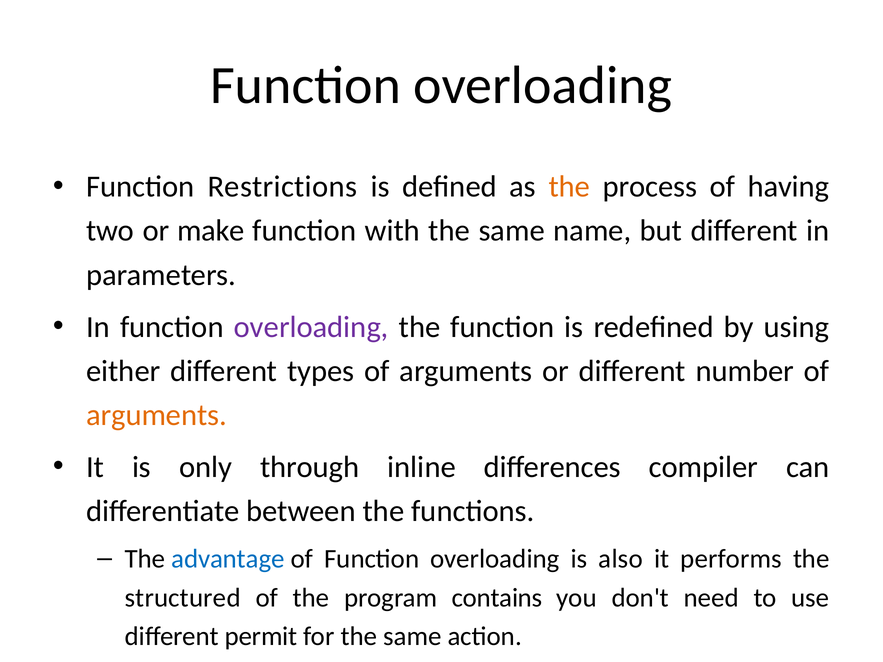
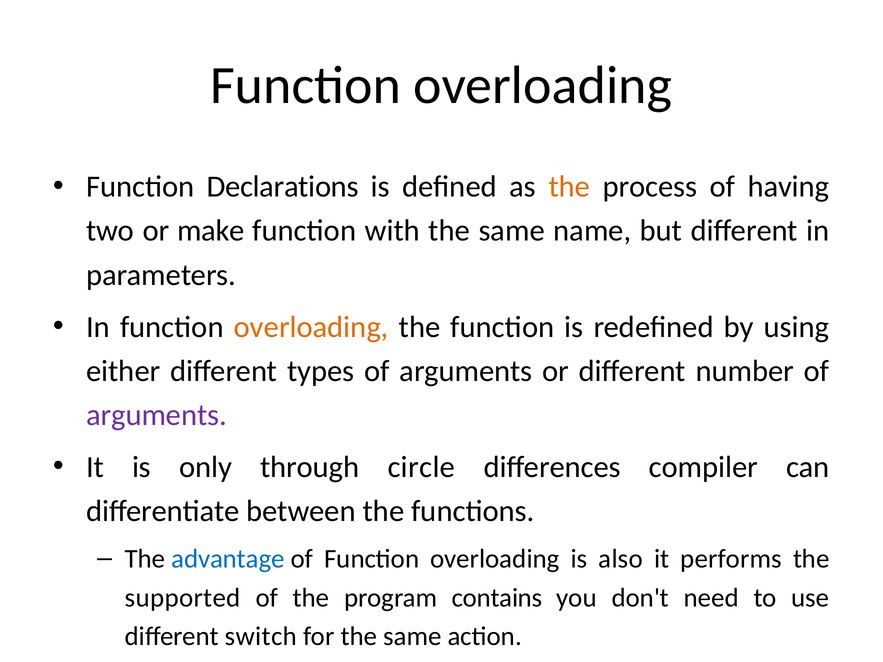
Restrictions: Restrictions -> Declarations
overloading at (311, 327) colour: purple -> orange
arguments at (157, 415) colour: orange -> purple
inline: inline -> circle
structured: structured -> supported
permit: permit -> switch
